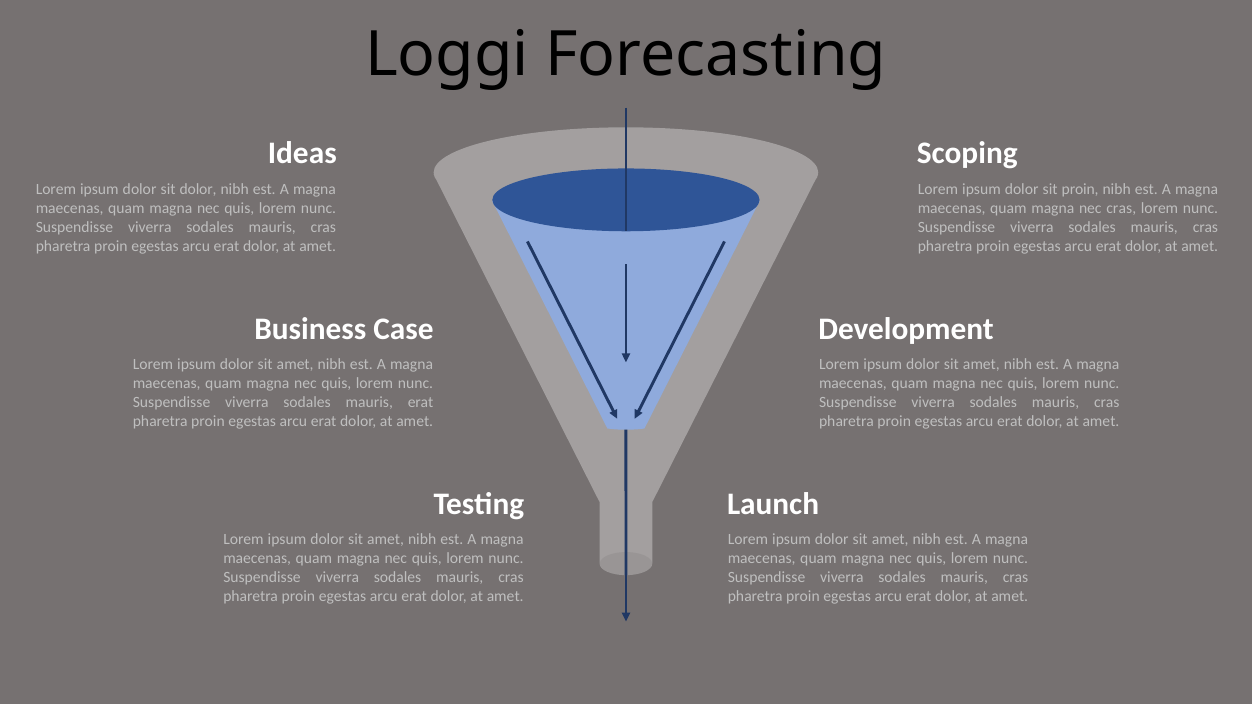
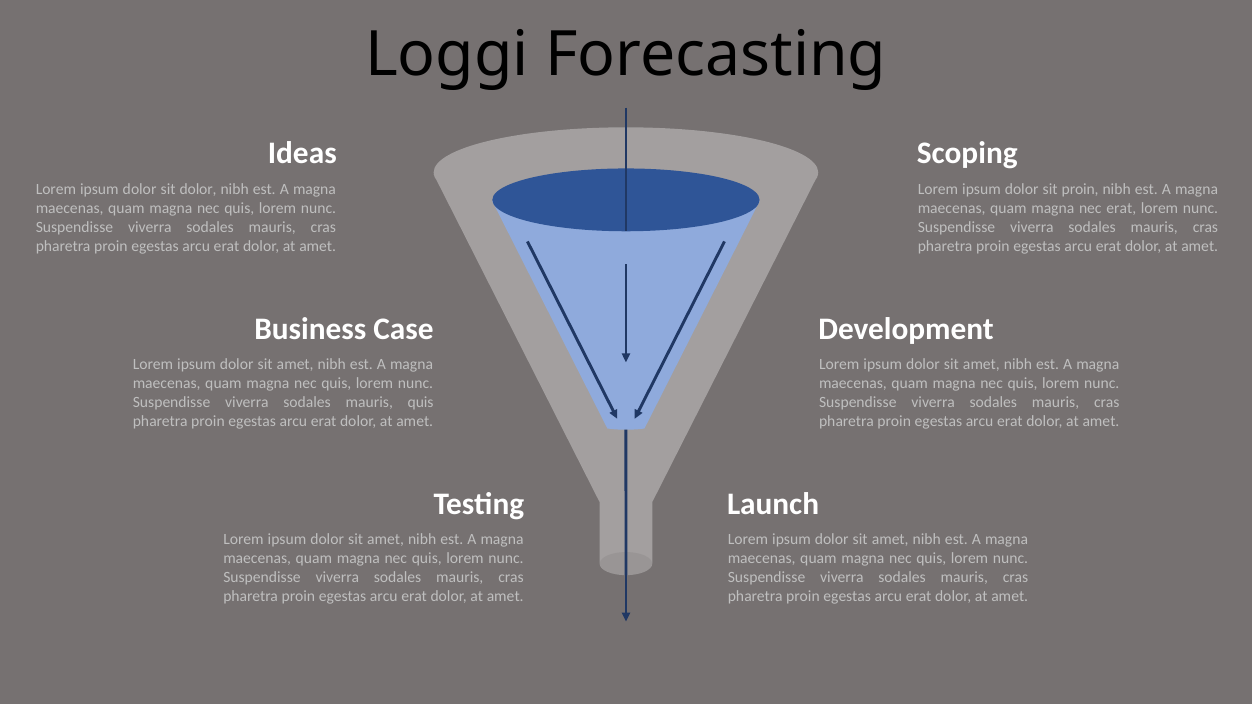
nec cras: cras -> erat
mauris erat: erat -> quis
